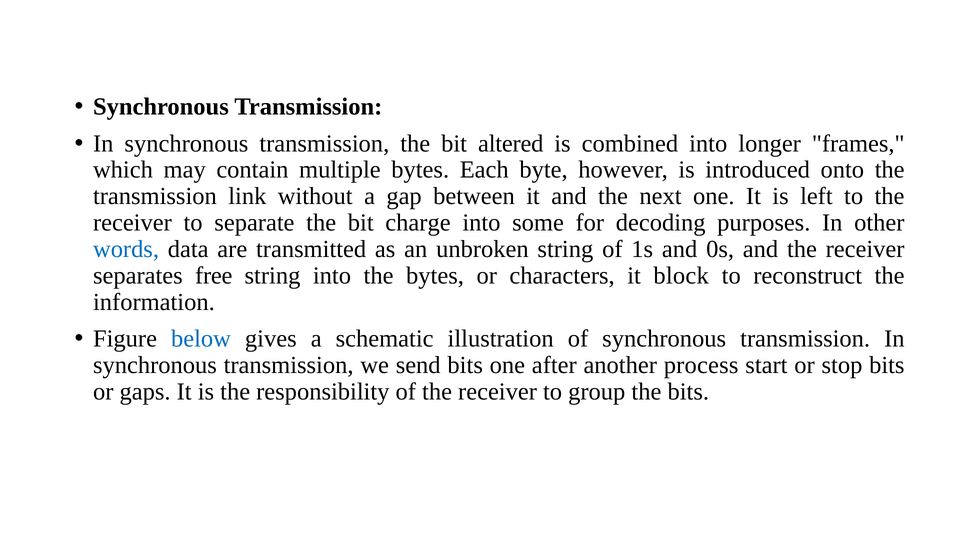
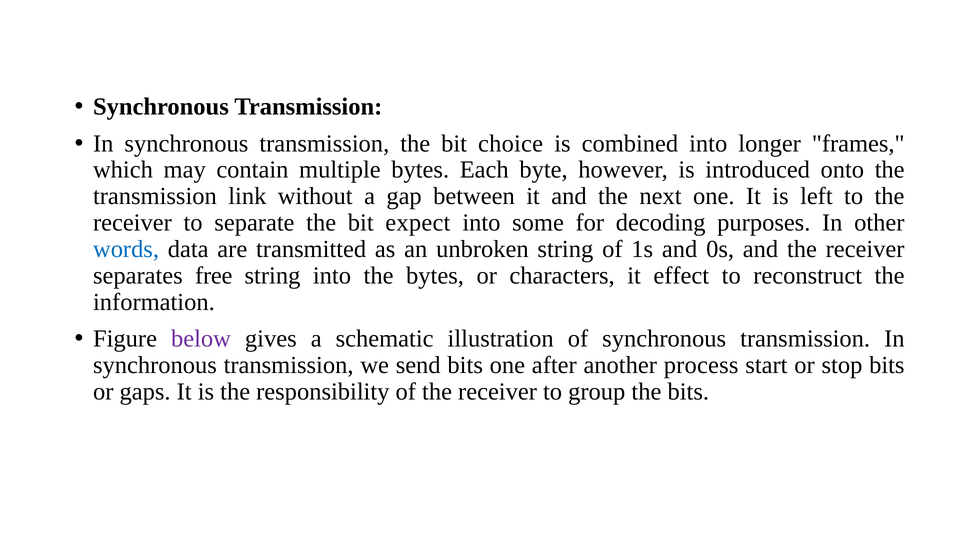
altered: altered -> choice
charge: charge -> expect
block: block -> effect
below colour: blue -> purple
